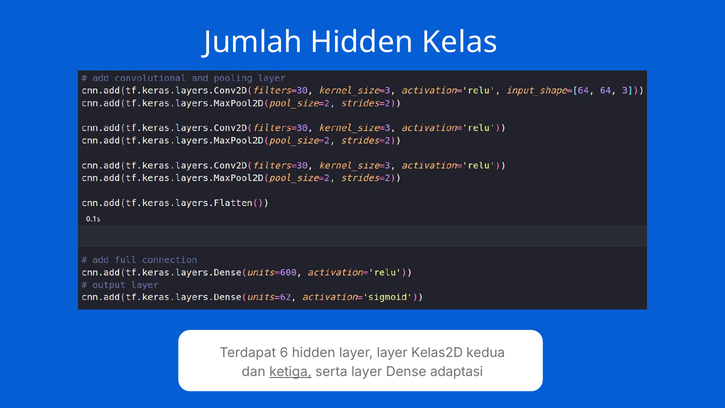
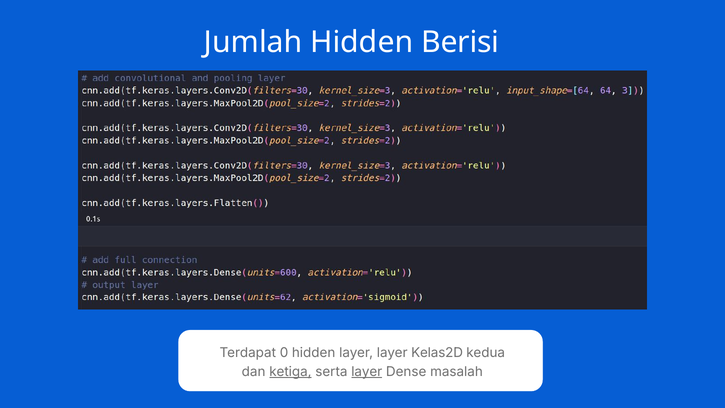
Kelas: Kelas -> Berisi
6: 6 -> 0
layer at (367, 372) underline: none -> present
adaptasi: adaptasi -> masalah
